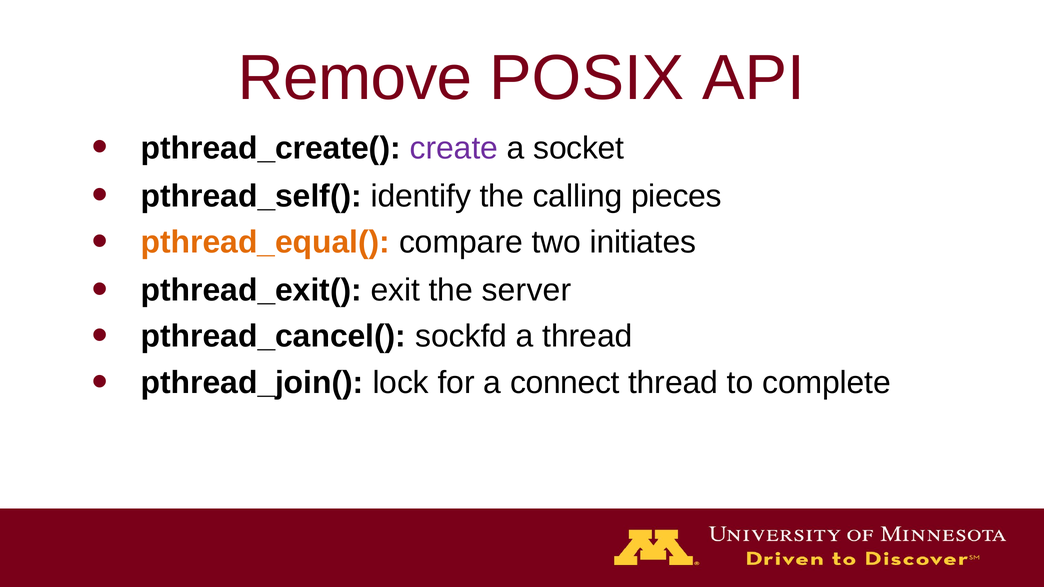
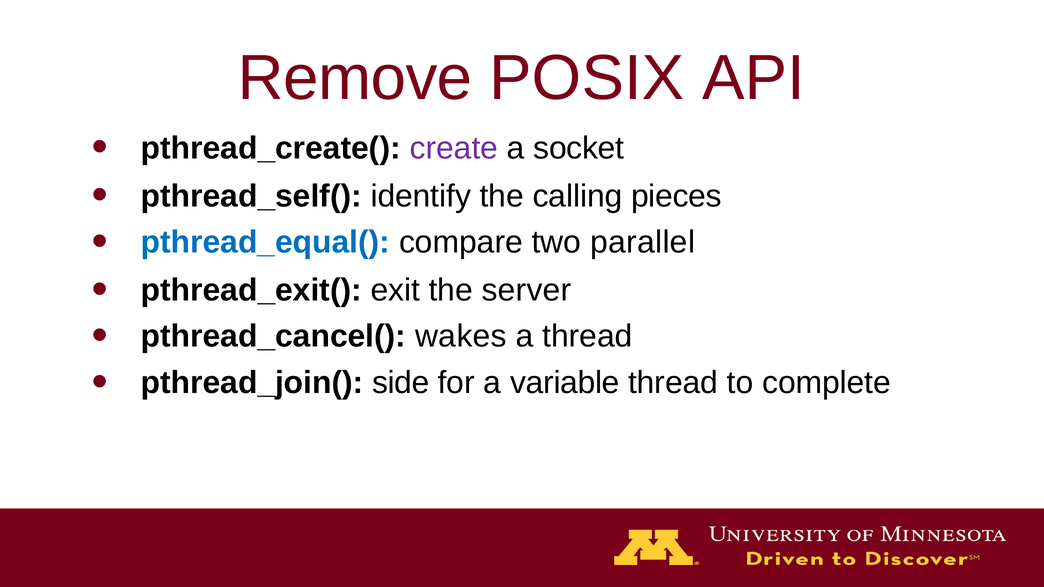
pthread_equal( colour: orange -> blue
initiates: initiates -> parallel
sockfd: sockfd -> wakes
lock: lock -> side
connect: connect -> variable
